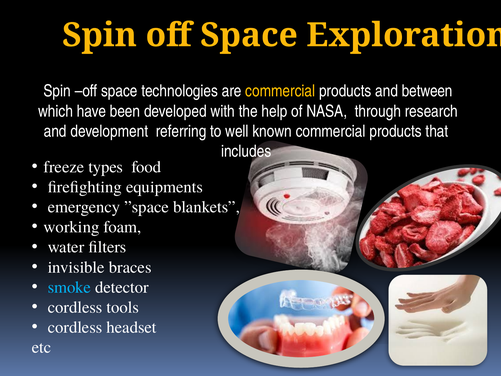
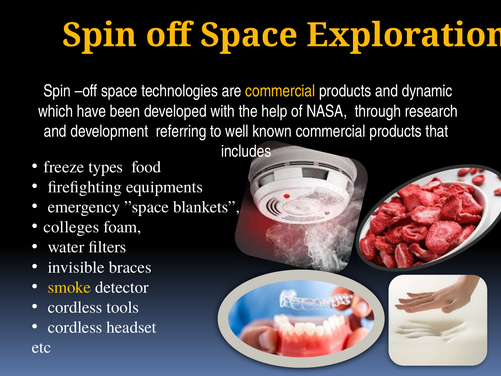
between: between -> dynamic
working: working -> colleges
smoke colour: light blue -> yellow
